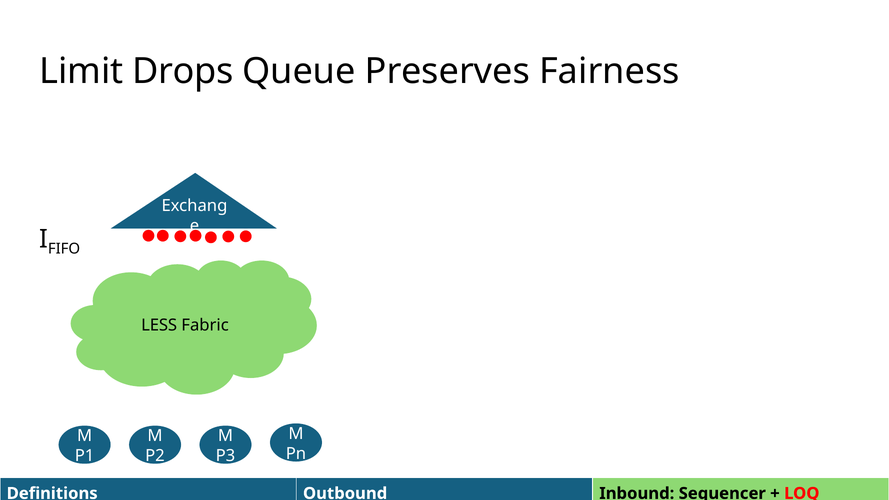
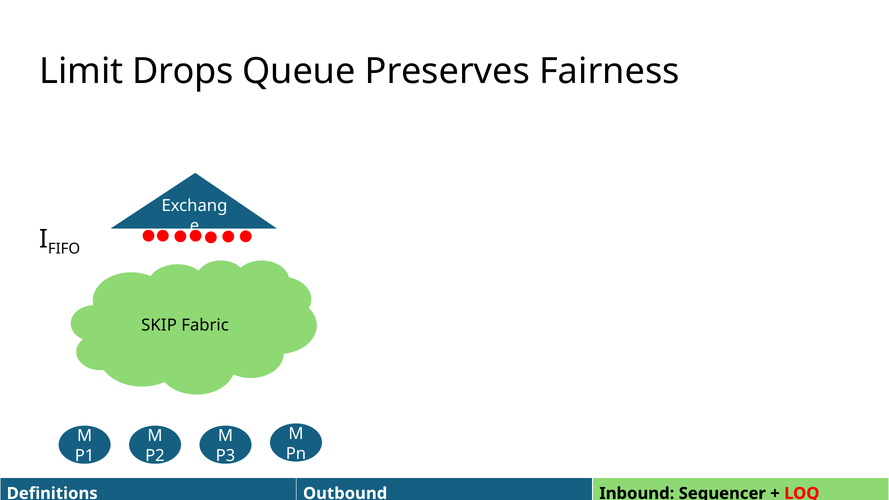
LESS: LESS -> SKIP
